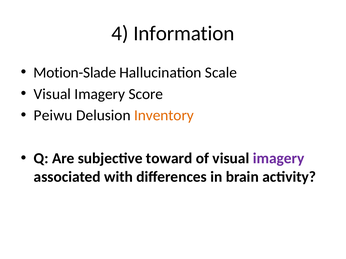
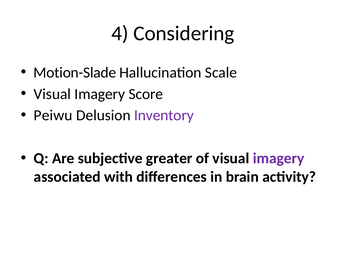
Information: Information -> Considering
Inventory colour: orange -> purple
toward: toward -> greater
